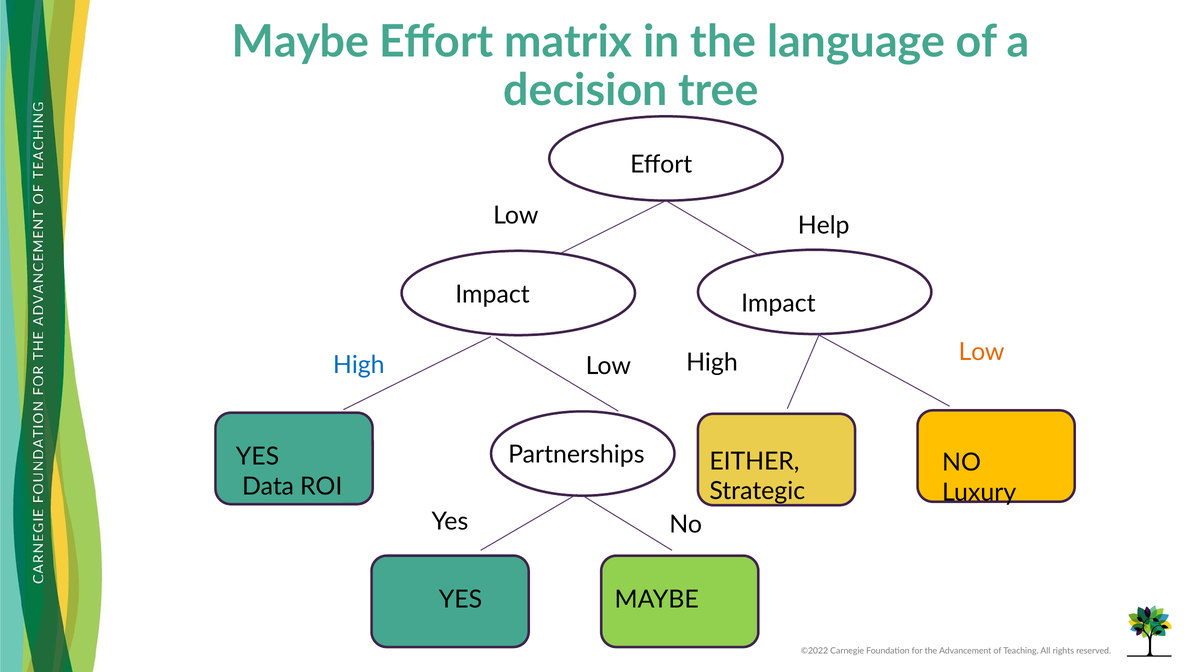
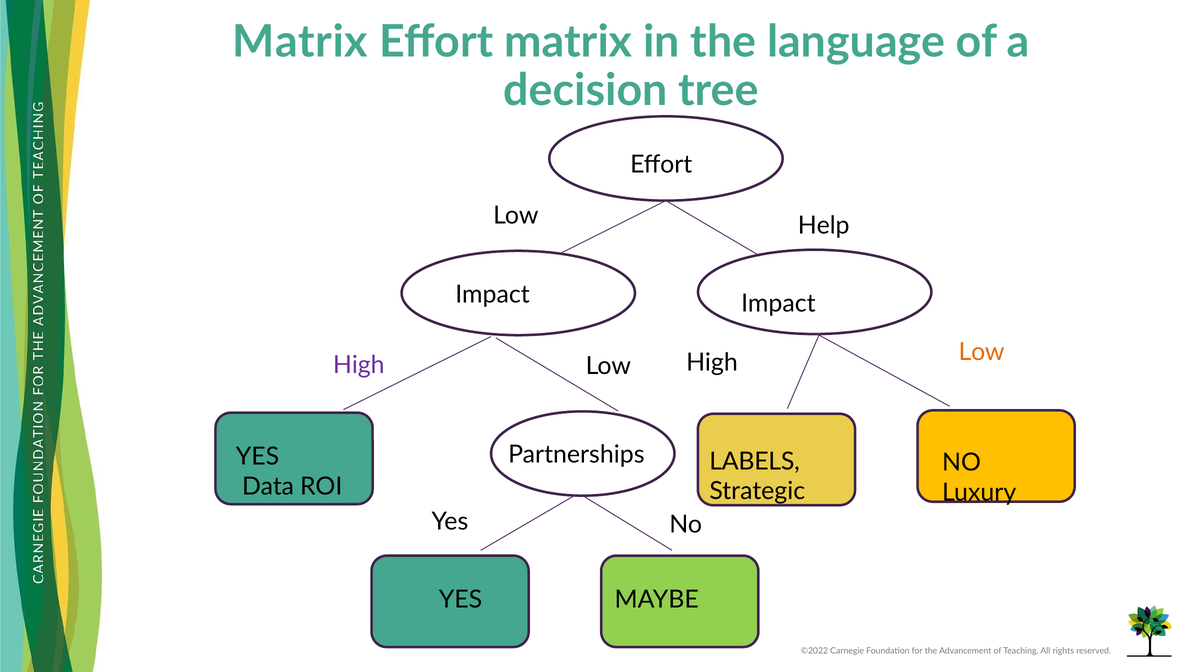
Maybe at (300, 42): Maybe -> Matrix
High at (359, 365) colour: blue -> purple
EITHER: EITHER -> LABELS
